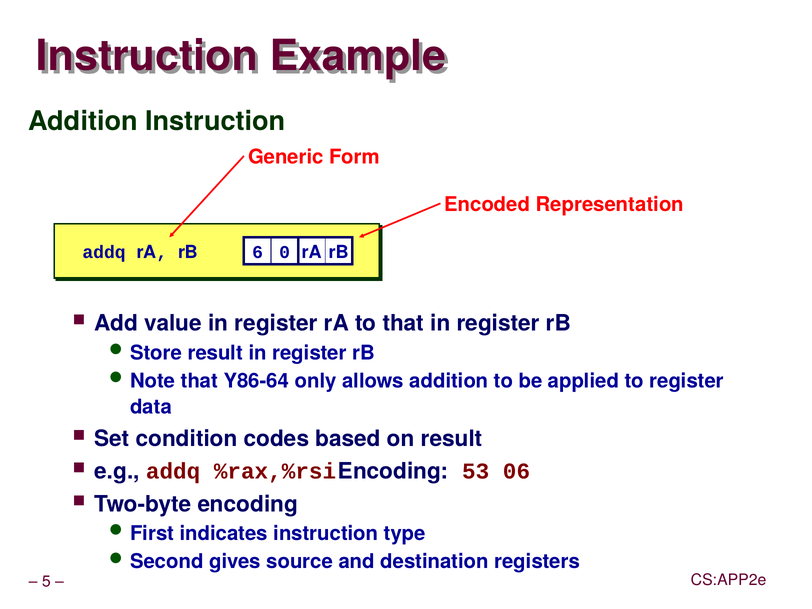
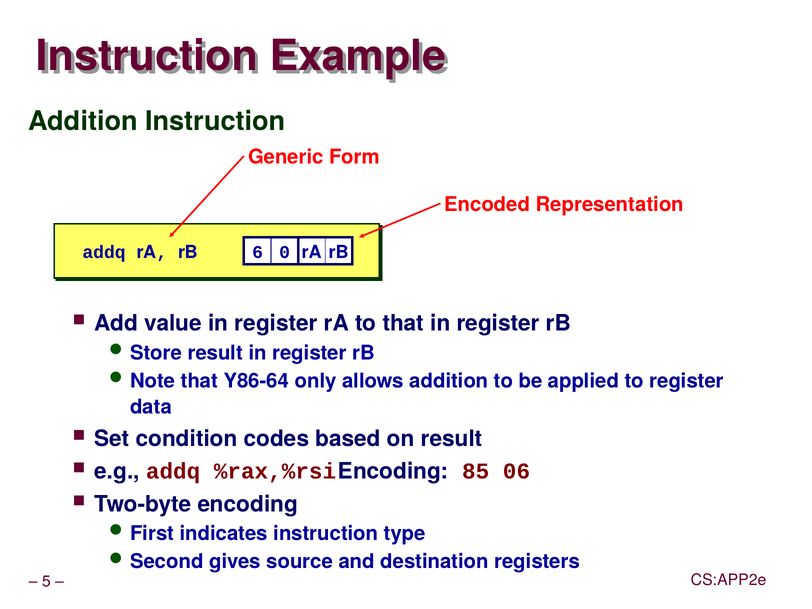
53: 53 -> 85
